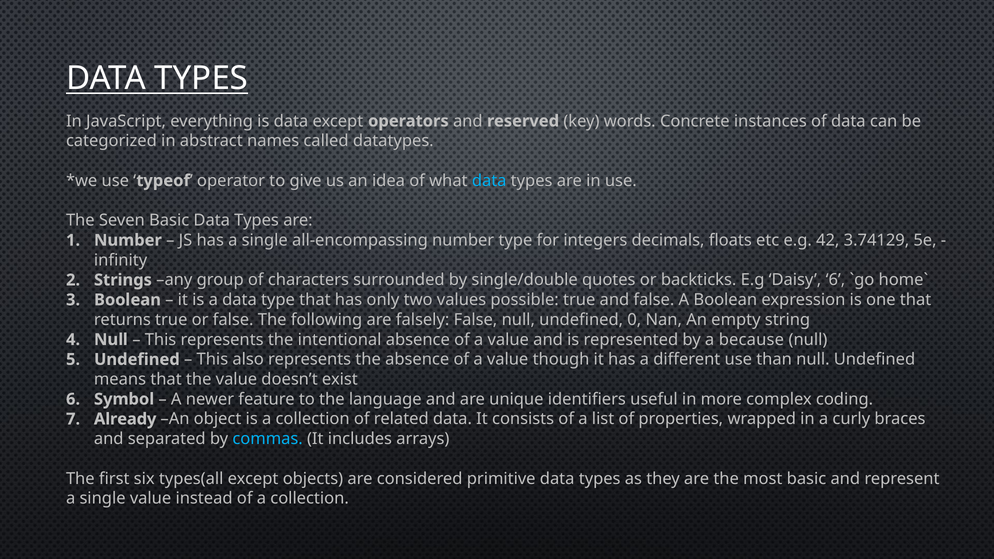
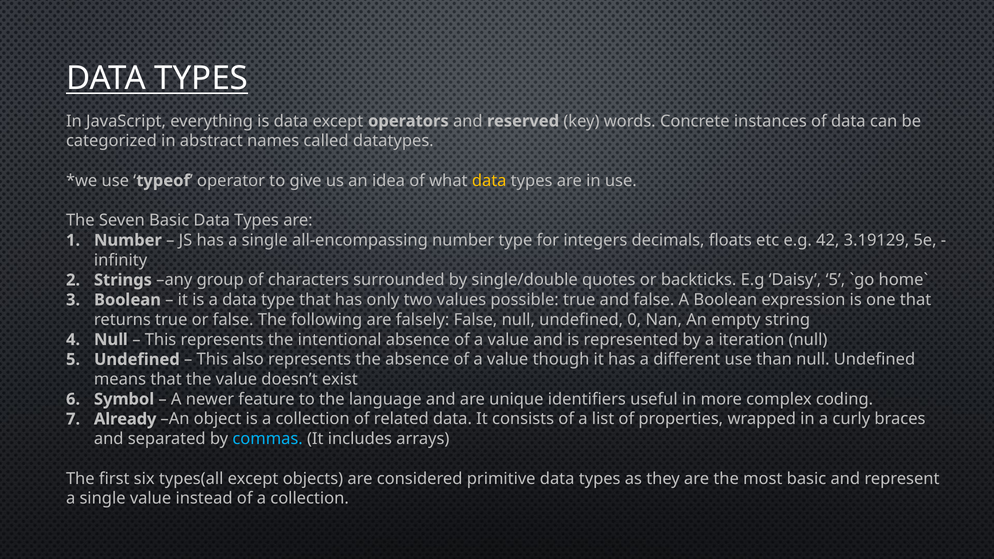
data at (489, 181) colour: light blue -> yellow
3.74129: 3.74129 -> 3.19129
Daisy 6: 6 -> 5
because: because -> iteration
